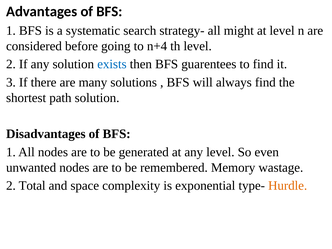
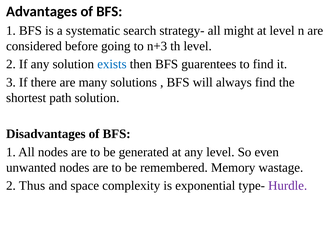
n+4: n+4 -> n+3
Total: Total -> Thus
Hurdle colour: orange -> purple
